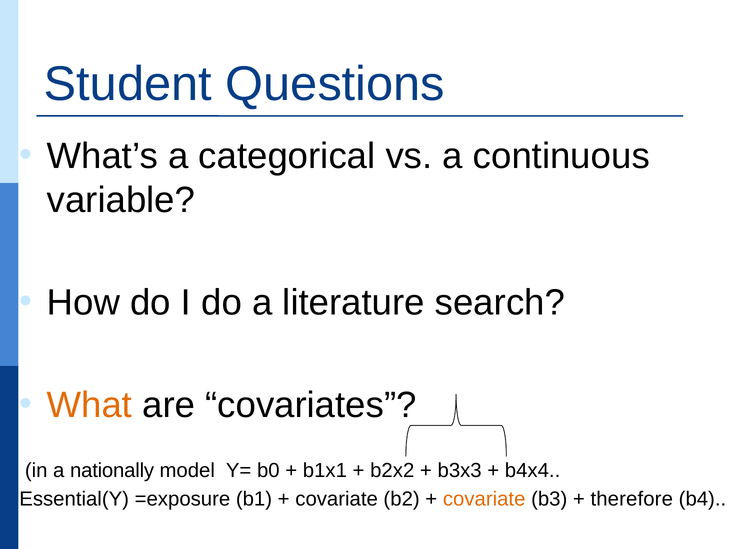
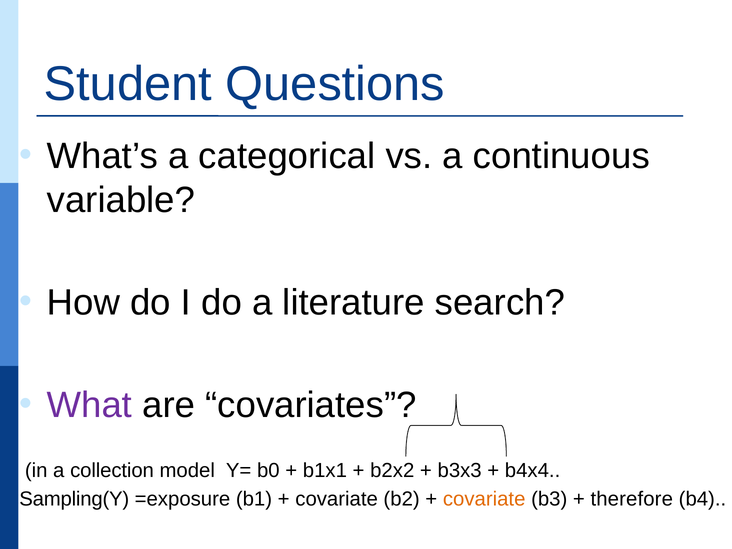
What colour: orange -> purple
nationally: nationally -> collection
Essential(Y: Essential(Y -> Sampling(Y
